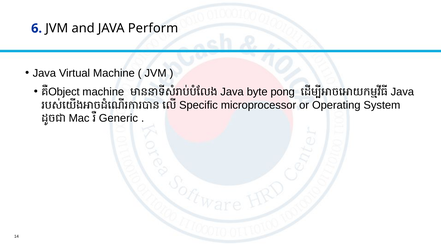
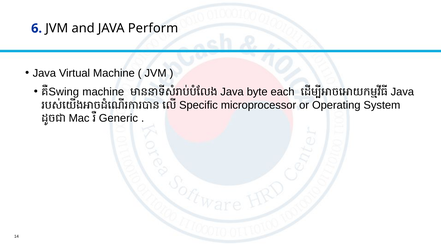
Object: Object -> Swing
pong: pong -> each
